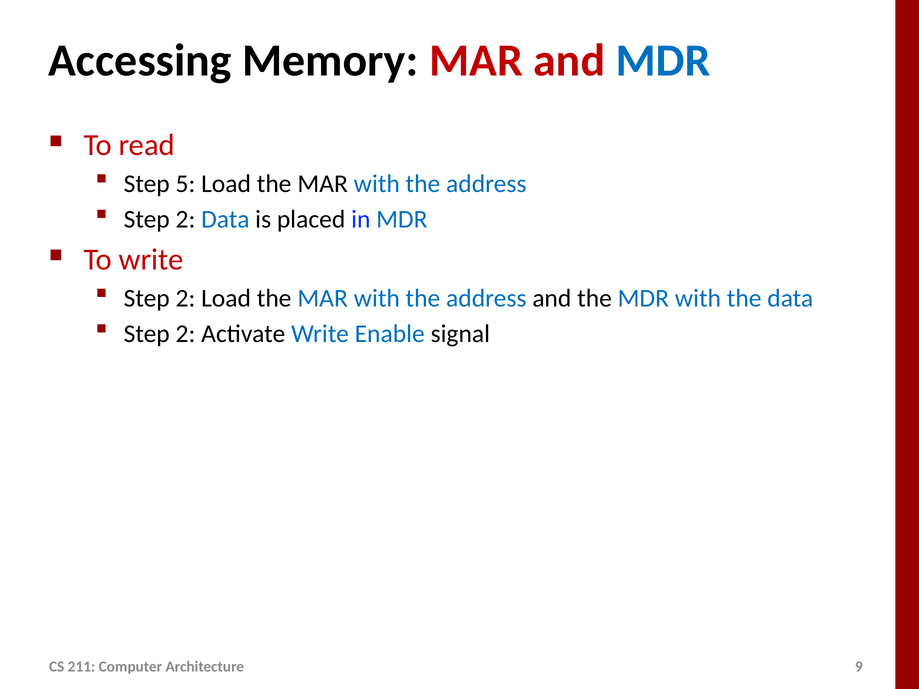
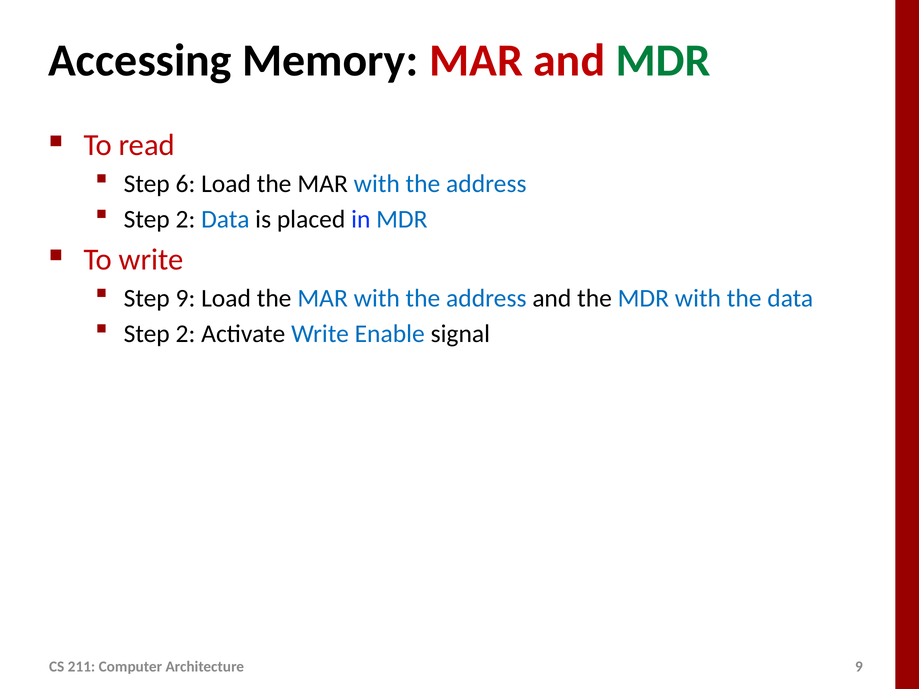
MDR at (663, 60) colour: blue -> green
5: 5 -> 6
2 at (185, 298): 2 -> 9
